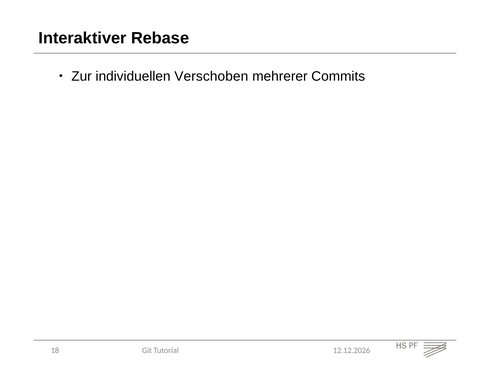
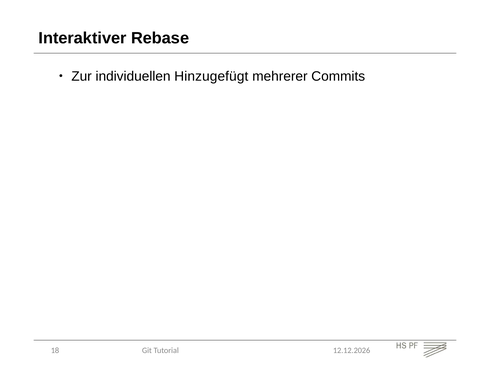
Verschoben: Verschoben -> Hinzugefügt
